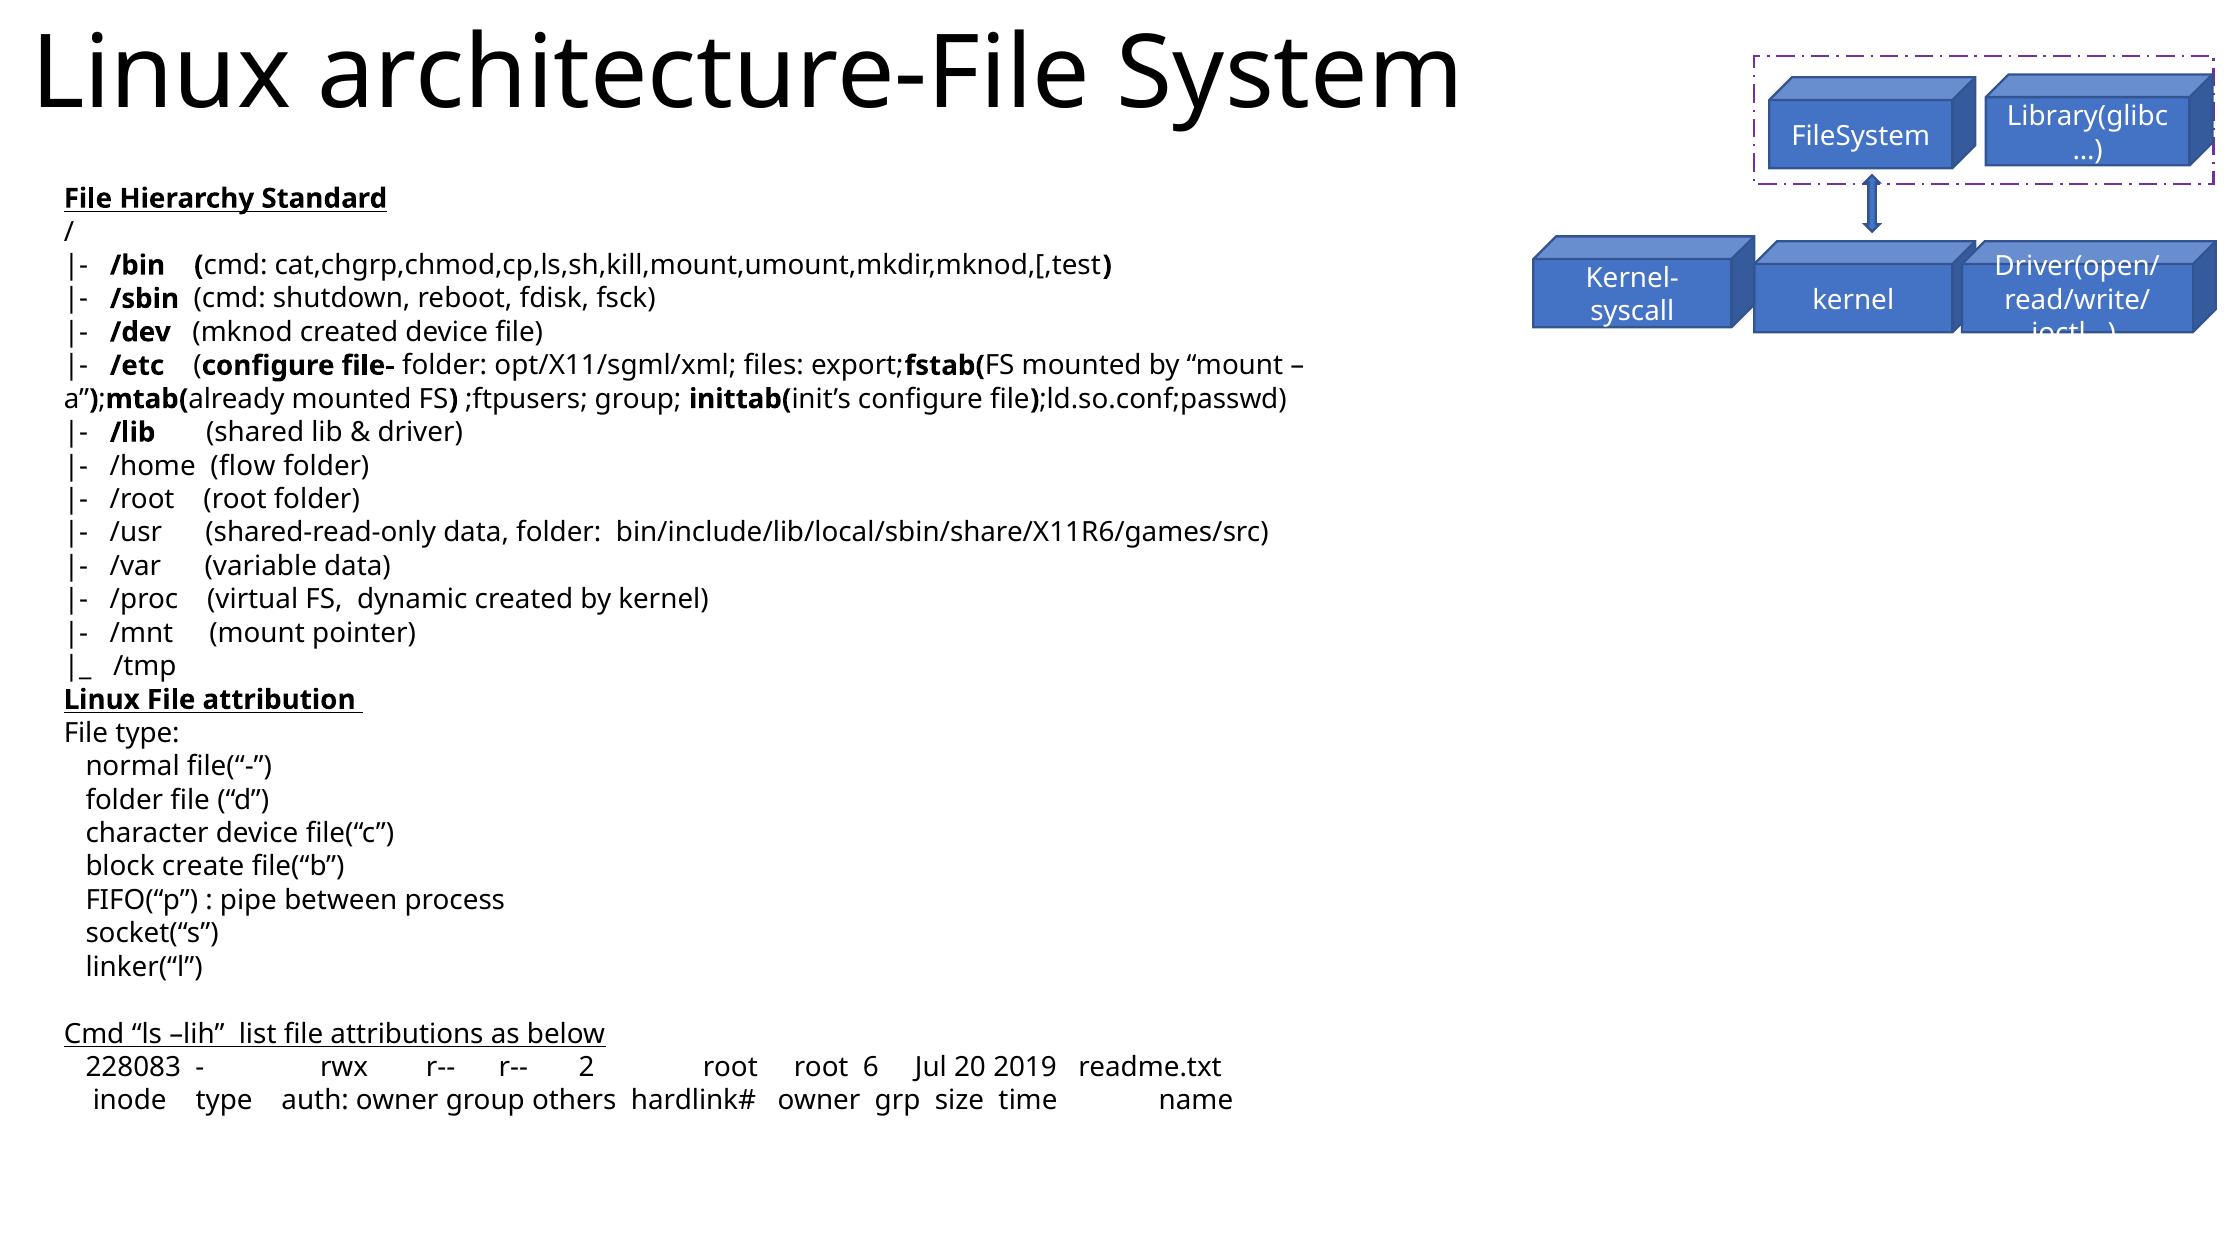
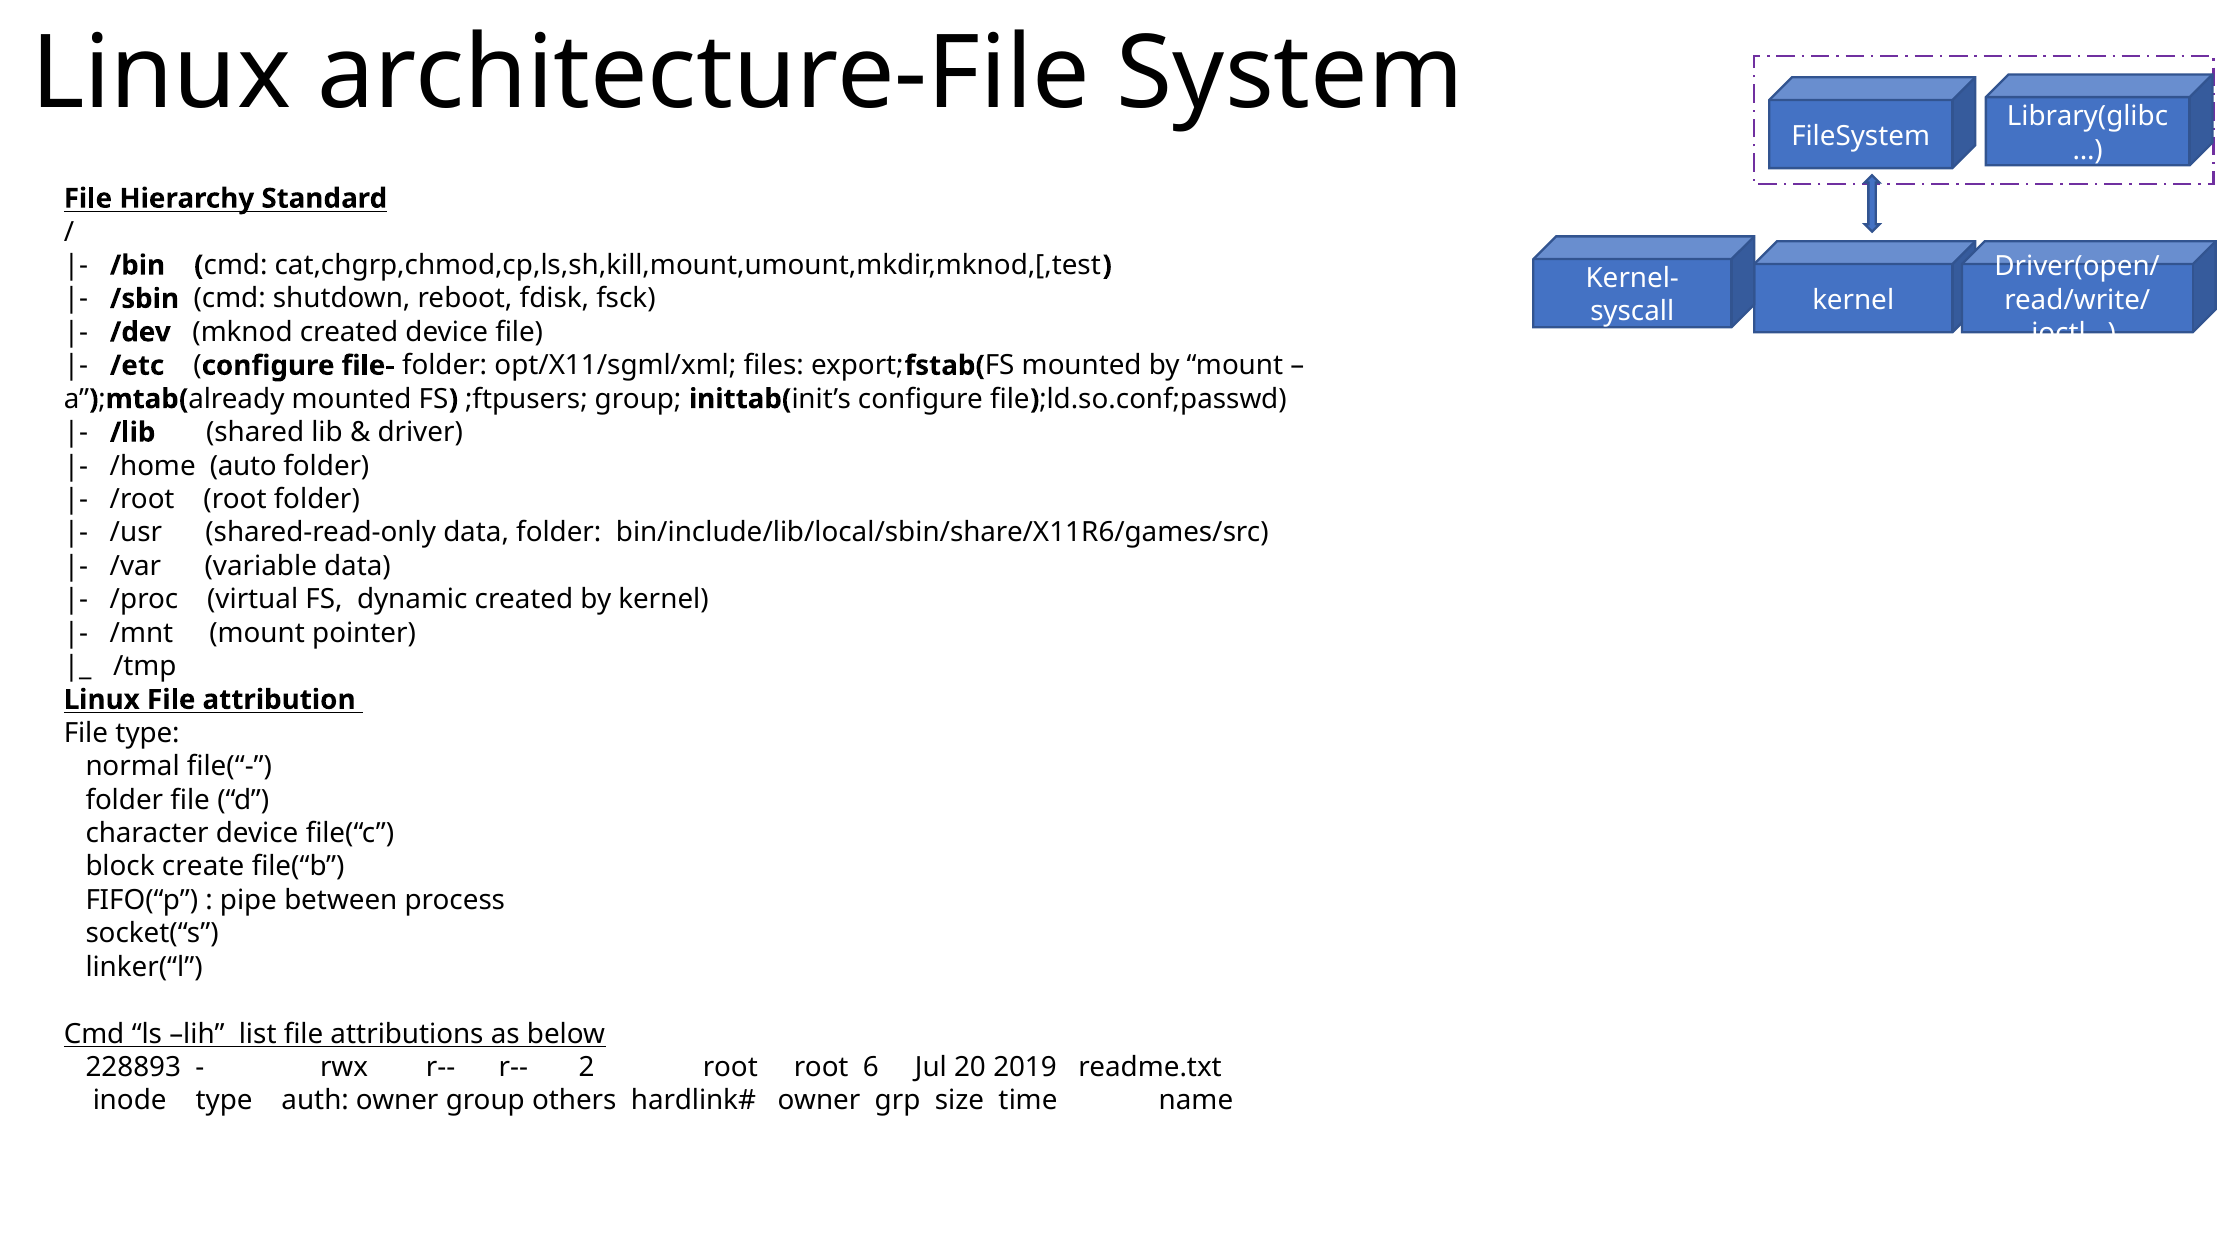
flow: flow -> auto
228083: 228083 -> 228893
